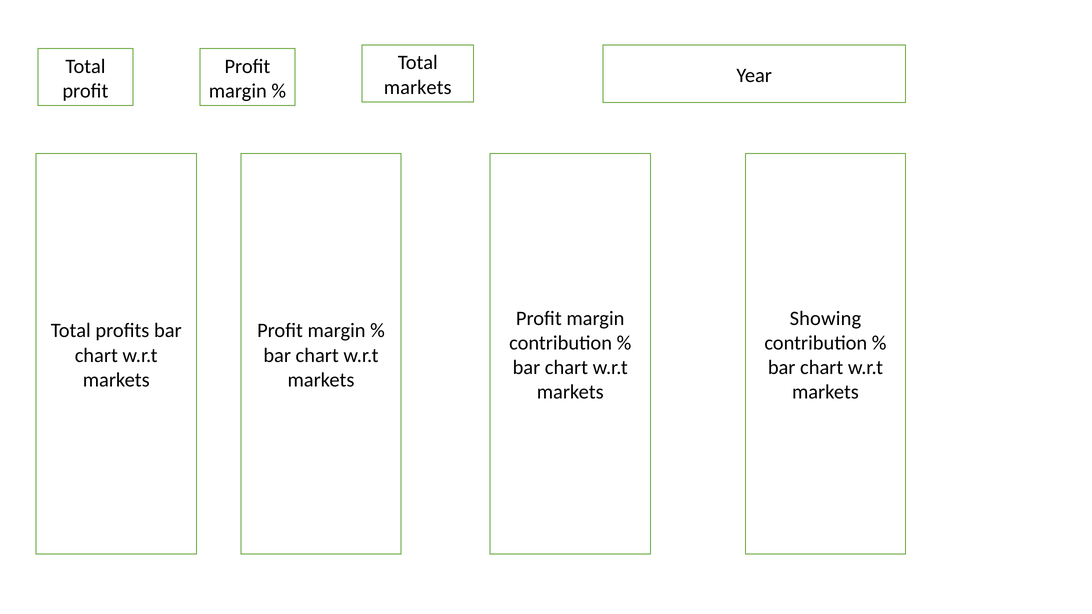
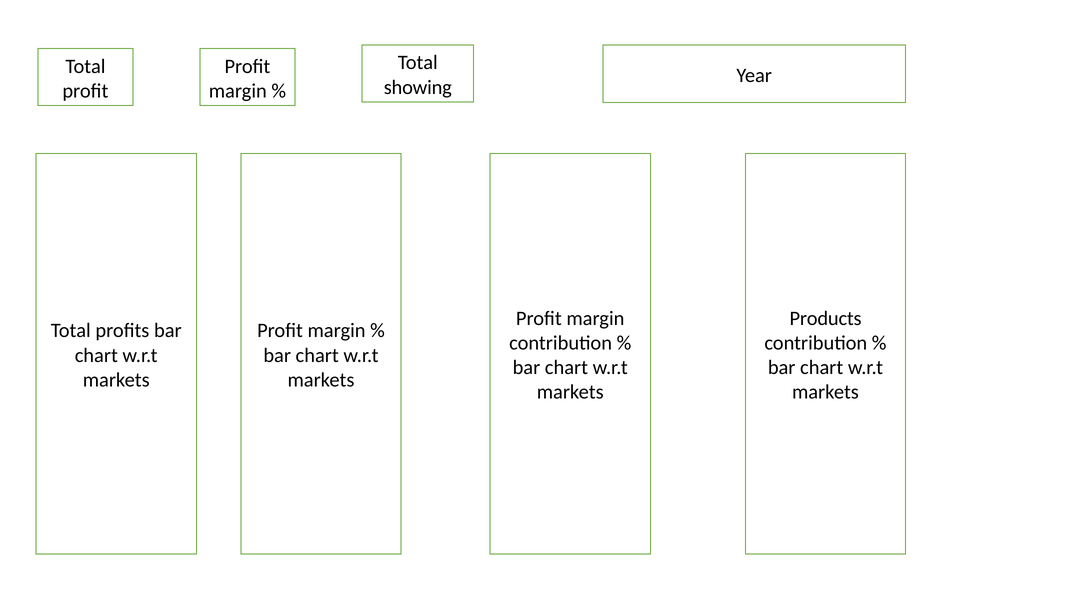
markets at (418, 87): markets -> showing
Showing: Showing -> Products
